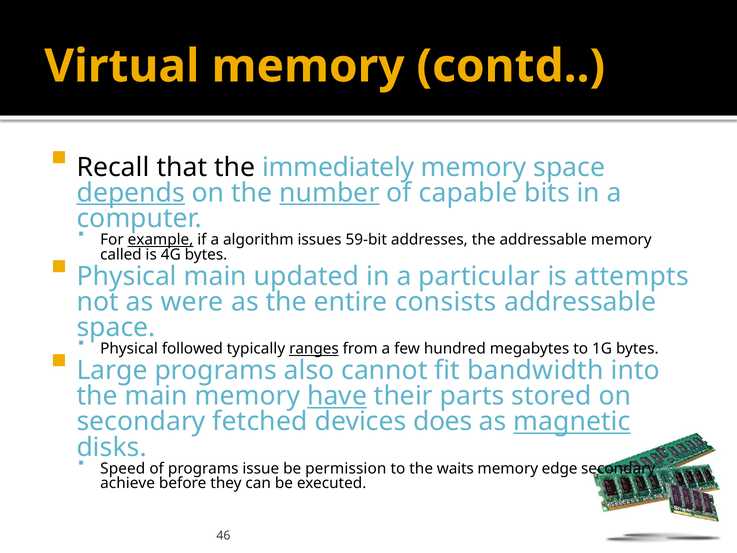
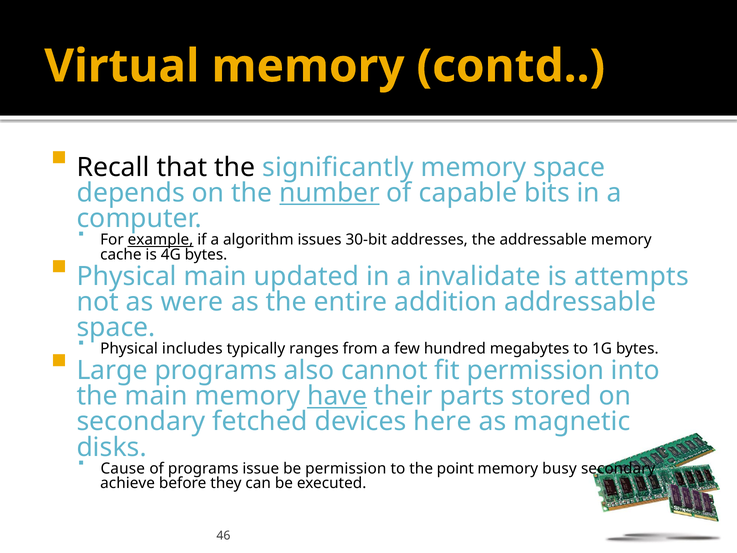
immediately: immediately -> significantly
depends underline: present -> none
59-bit: 59-bit -> 30-bit
called: called -> cache
particular: particular -> invalidate
consists: consists -> addition
followed: followed -> includes
ranges underline: present -> none
fit bandwidth: bandwidth -> permission
does: does -> here
magnetic underline: present -> none
Speed: Speed -> Cause
waits: waits -> point
edge: edge -> busy
